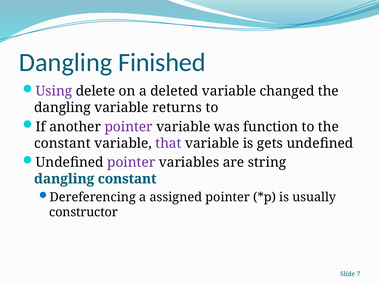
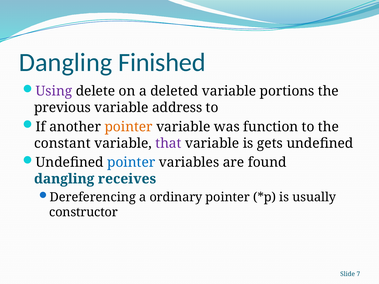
changed: changed -> portions
dangling at (62, 108): dangling -> previous
returns: returns -> address
pointer at (129, 127) colour: purple -> orange
pointer at (131, 163) colour: purple -> blue
string: string -> found
dangling constant: constant -> receives
assigned: assigned -> ordinary
